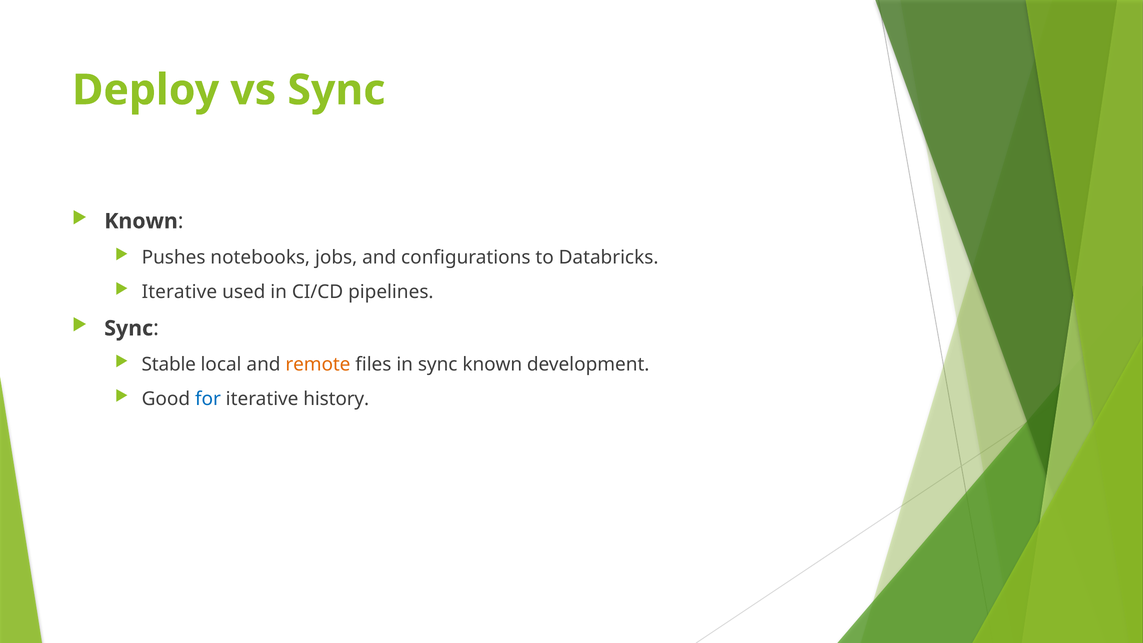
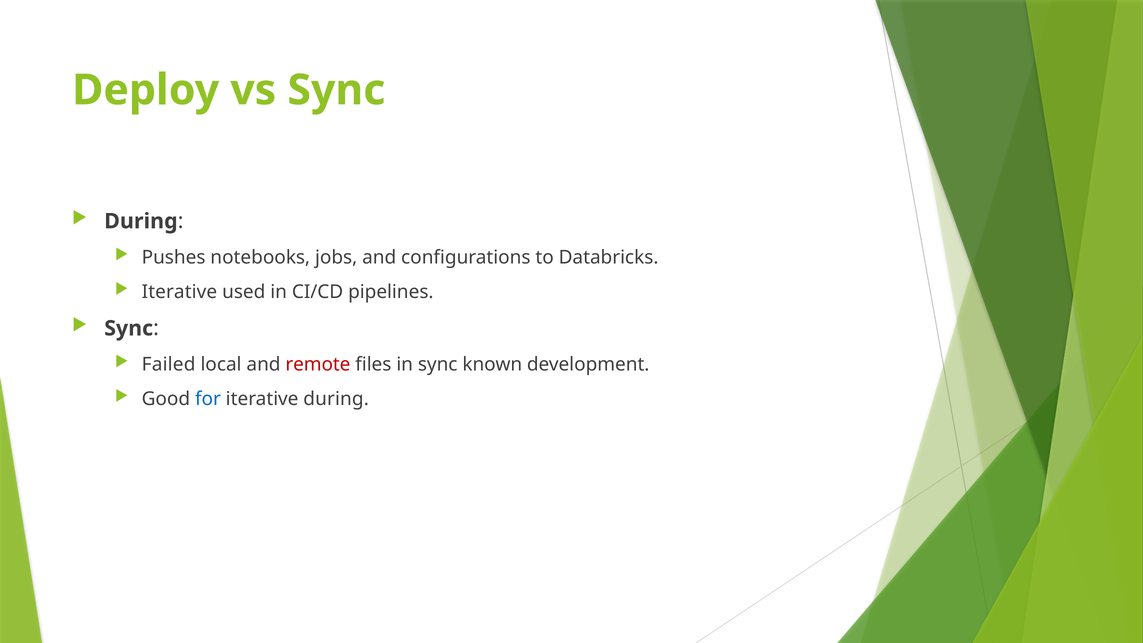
Known at (141, 221): Known -> During
Stable: Stable -> Failed
remote colour: orange -> red
iterative history: history -> during
